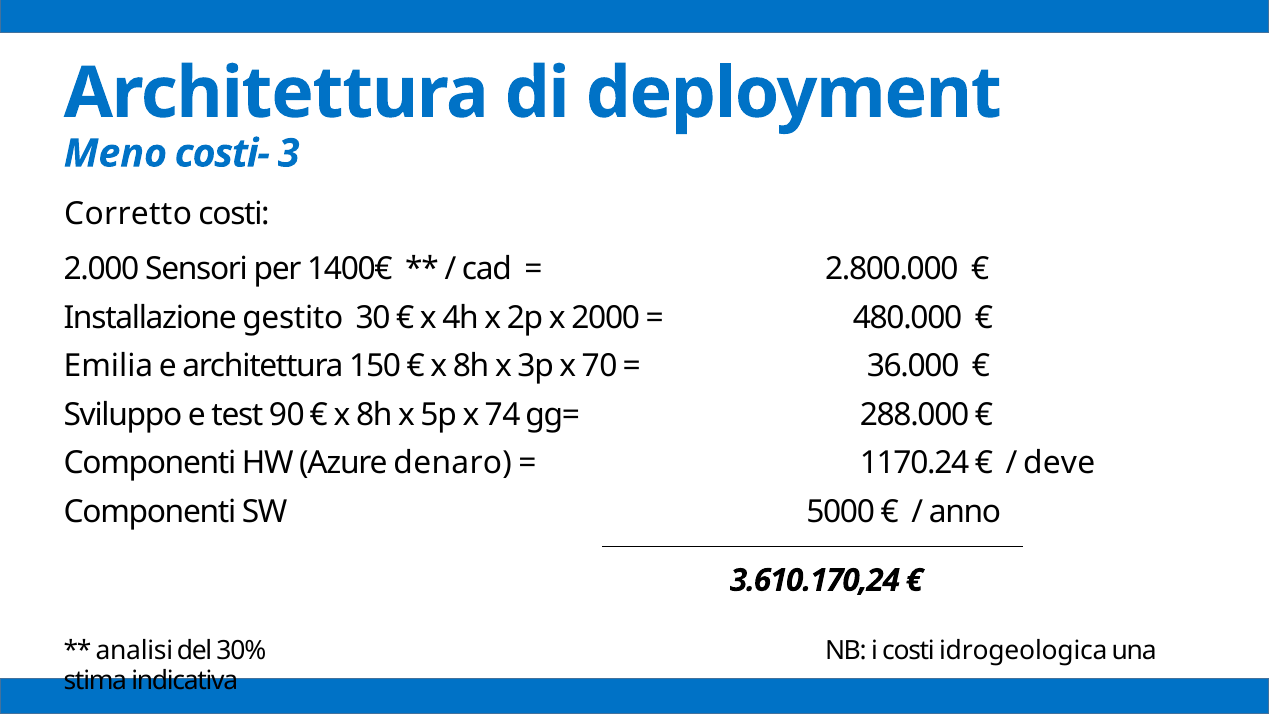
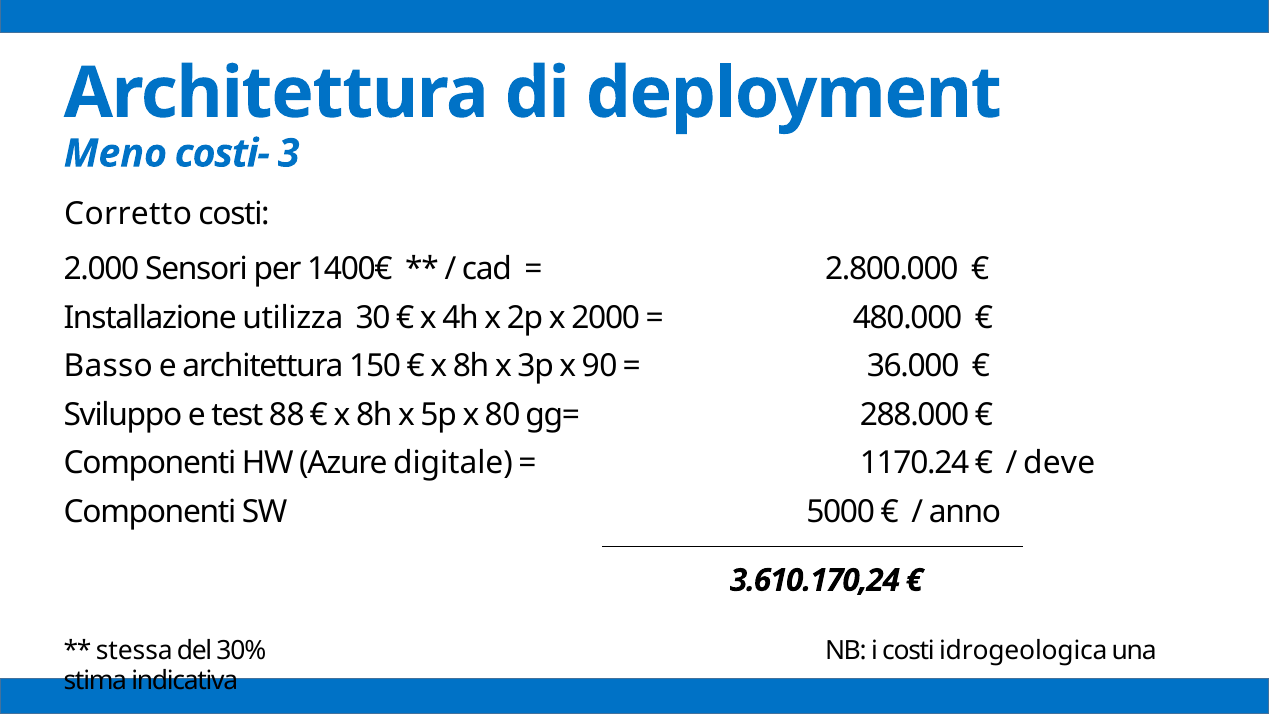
gestito: gestito -> utilizza
Emilia: Emilia -> Basso
70: 70 -> 90
90: 90 -> 88
74: 74 -> 80
denaro: denaro -> digitale
analisi: analisi -> stessa
